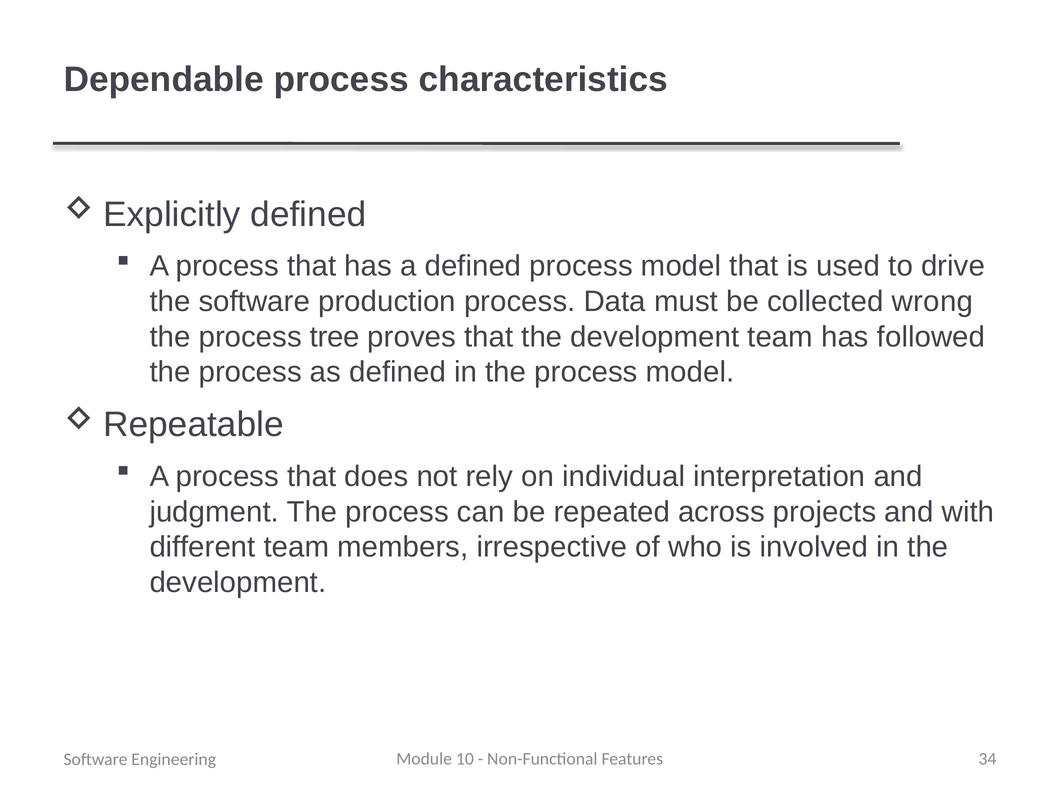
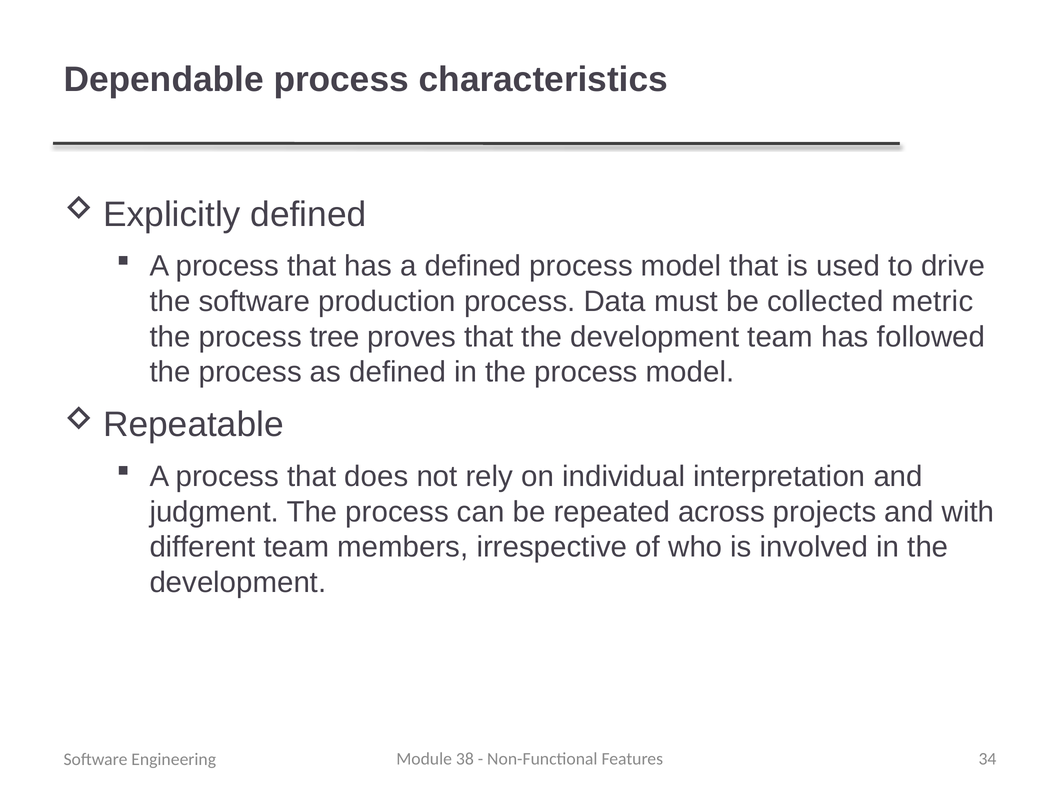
wrong: wrong -> metric
10: 10 -> 38
